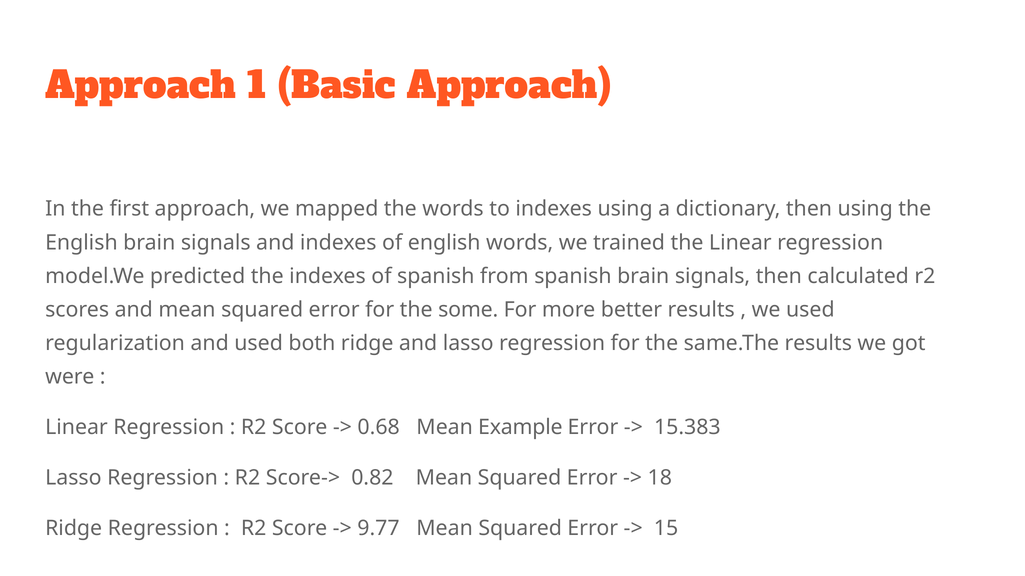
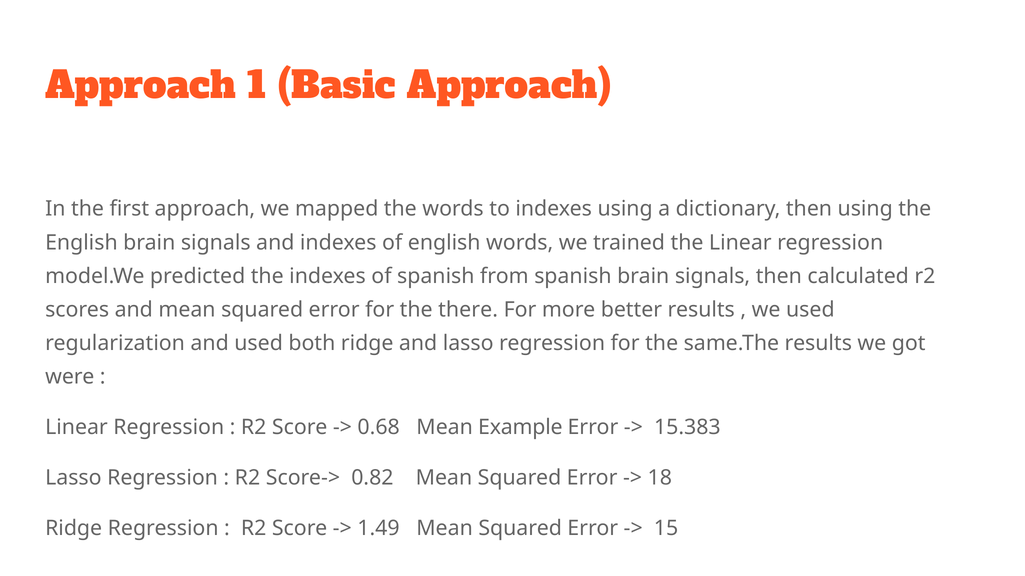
some: some -> there
9.77: 9.77 -> 1.49
